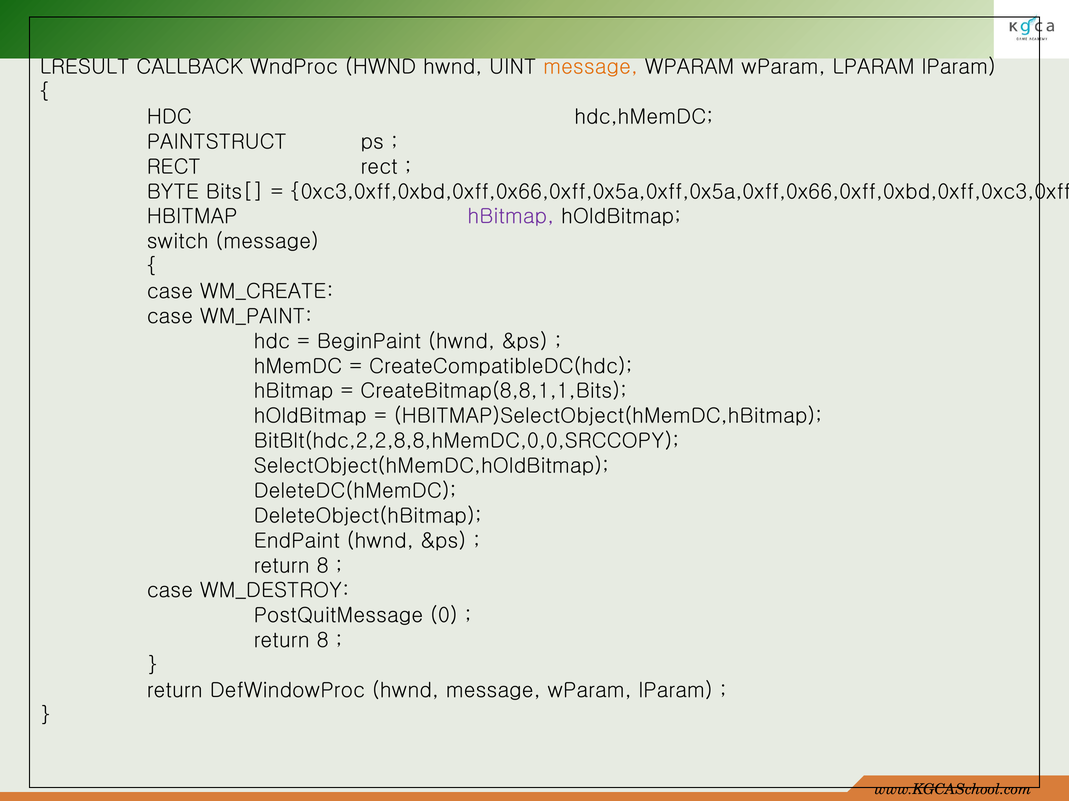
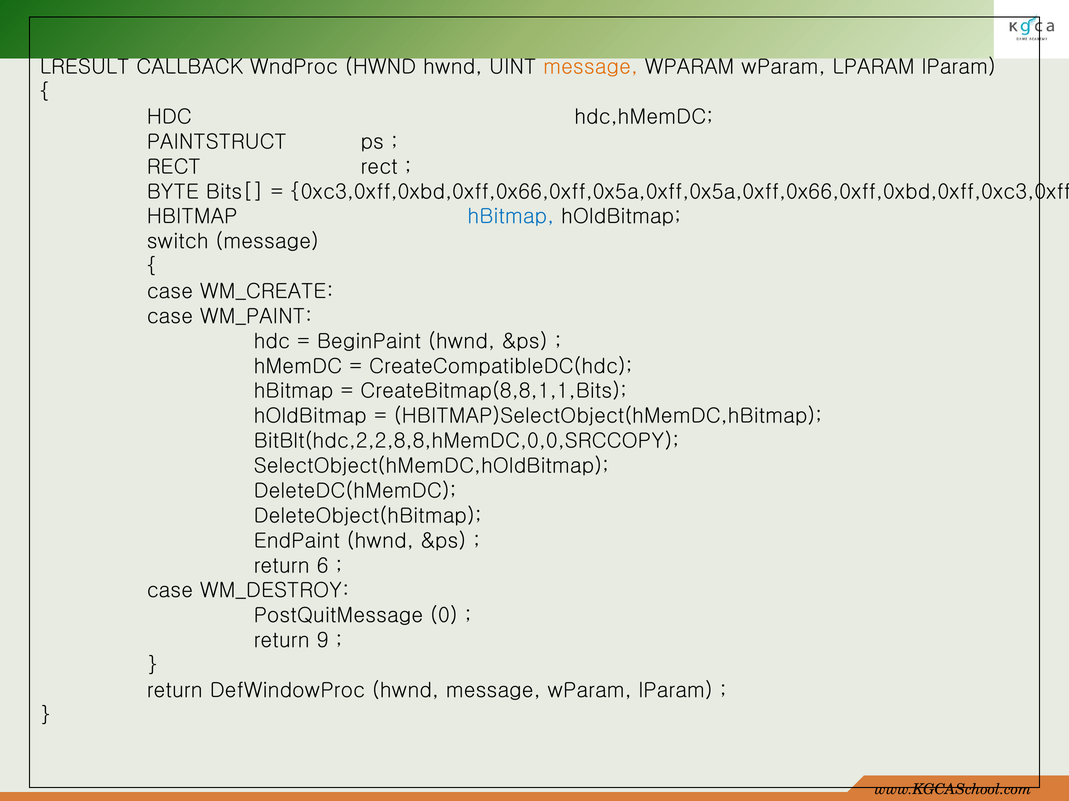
hBitmap at (511, 217) colour: purple -> blue
8 at (323, 566): 8 -> 6
8 at (323, 641): 8 -> 9
